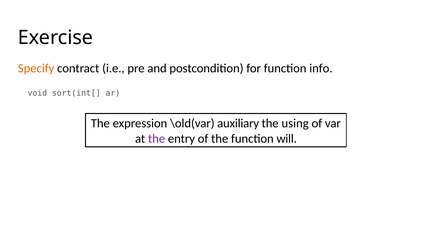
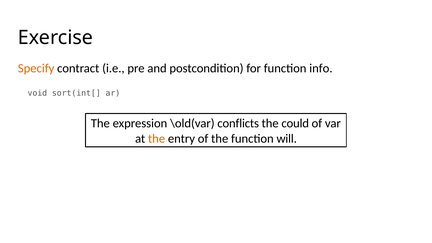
auxiliary: auxiliary -> conflicts
using: using -> could
the at (157, 139) colour: purple -> orange
